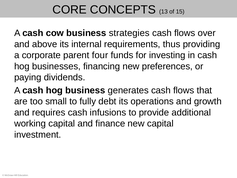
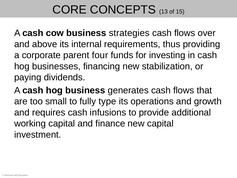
preferences: preferences -> stabilization
debt: debt -> type
